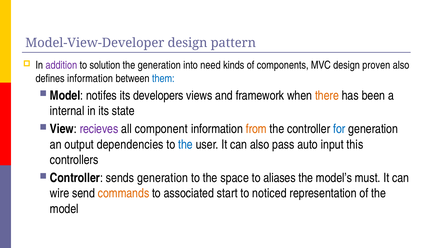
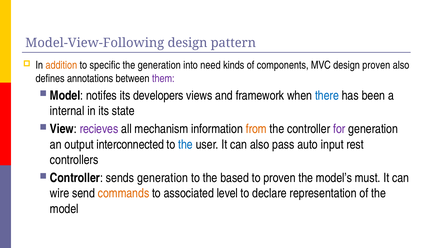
Model-View-Developer: Model-View-Developer -> Model-View-Following
addition colour: purple -> orange
solution: solution -> specific
defines information: information -> annotations
them colour: blue -> purple
there colour: orange -> blue
component: component -> mechanism
for colour: blue -> purple
dependencies: dependencies -> interconnected
this: this -> rest
space: space -> based
to aliases: aliases -> proven
start: start -> level
noticed: noticed -> declare
